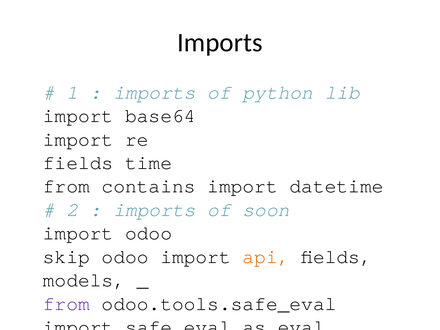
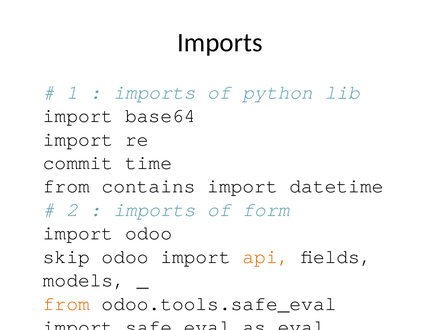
fields at (78, 163): fields -> commit
soon: soon -> form
from at (66, 304) colour: purple -> orange
